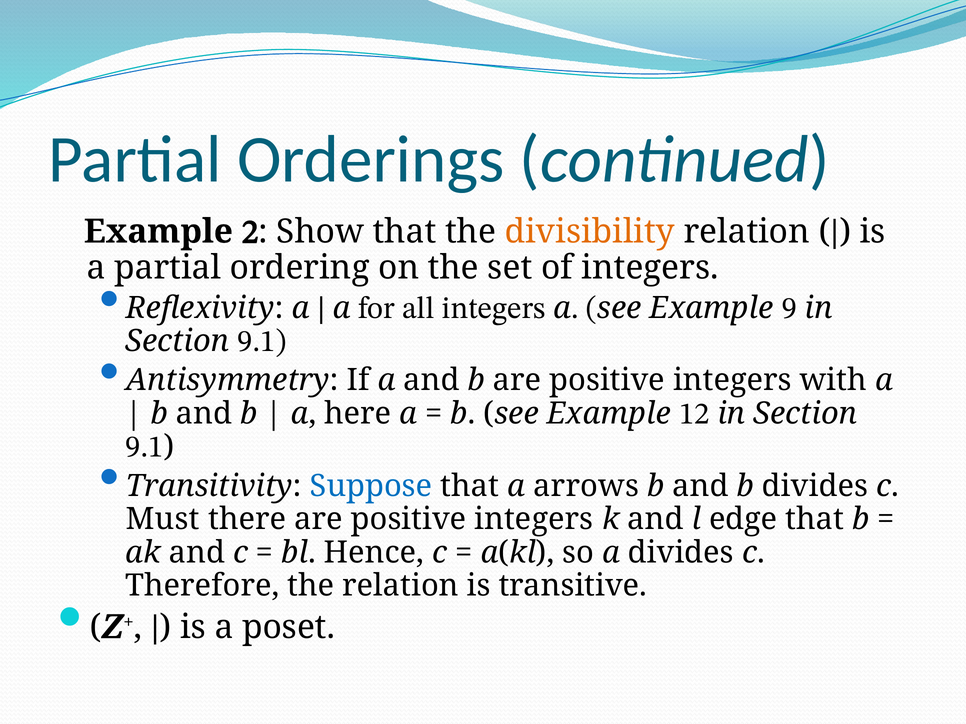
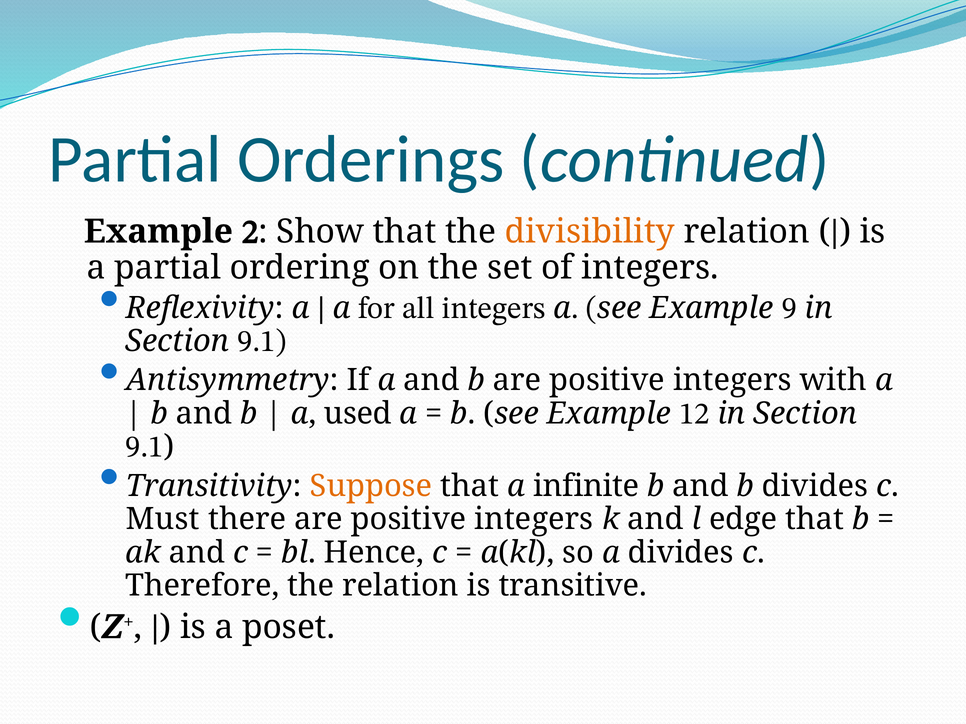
here: here -> used
Suppose colour: blue -> orange
arrows: arrows -> infinite
